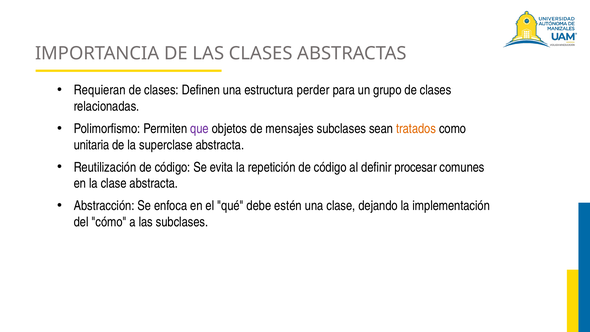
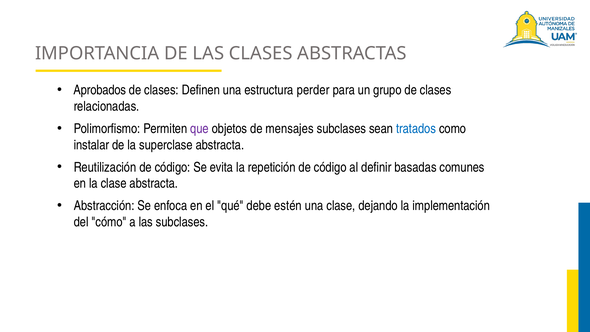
Requieran: Requieran -> Aprobados
tratados colour: orange -> blue
unitaria: unitaria -> instalar
procesar: procesar -> basadas
